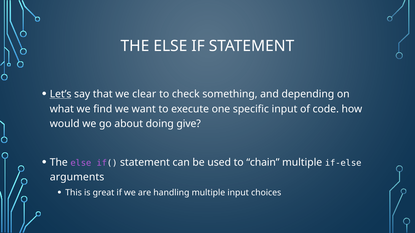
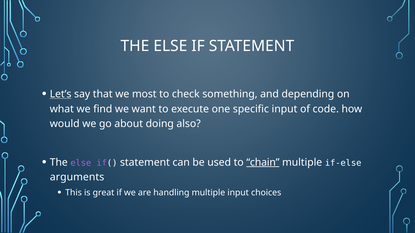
clear: clear -> most
give: give -> also
chain underline: none -> present
